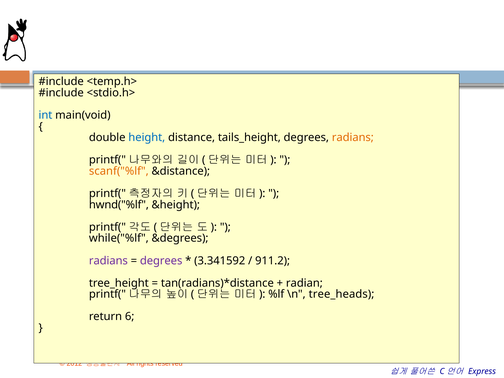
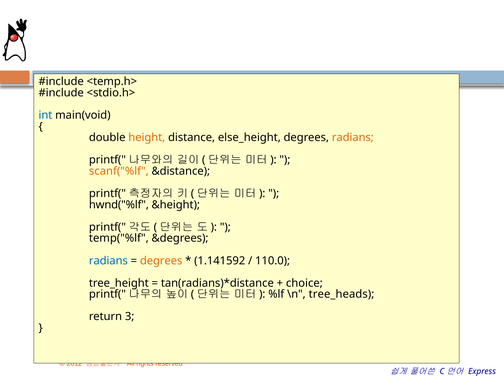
height colour: blue -> orange
tails_height: tails_height -> else_height
while("%lf: while("%lf -> temp("%lf
radians at (108, 261) colour: purple -> blue
degrees at (161, 261) colour: purple -> orange
3.341592: 3.341592 -> 1.141592
911.2: 911.2 -> 110.0
radian: radian -> choice
6: 6 -> 3
